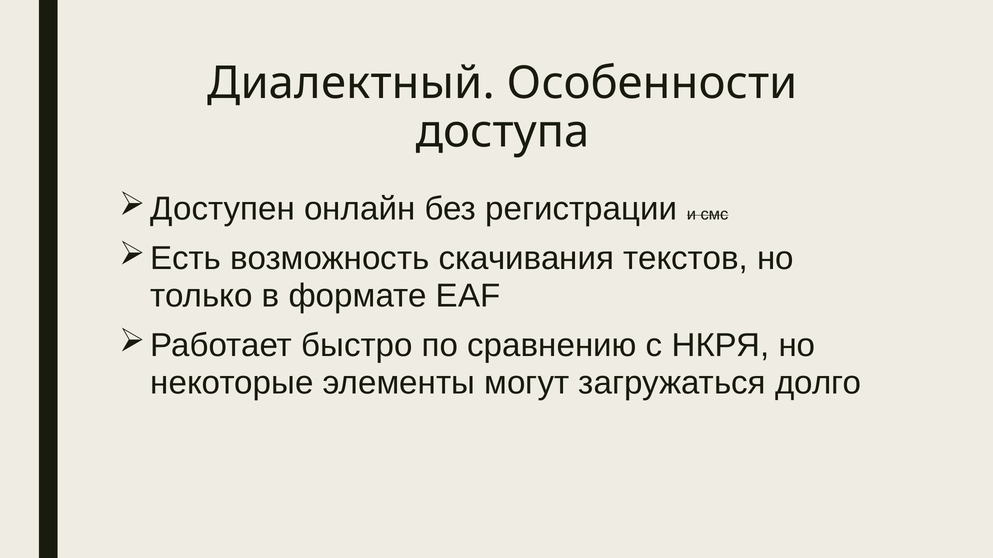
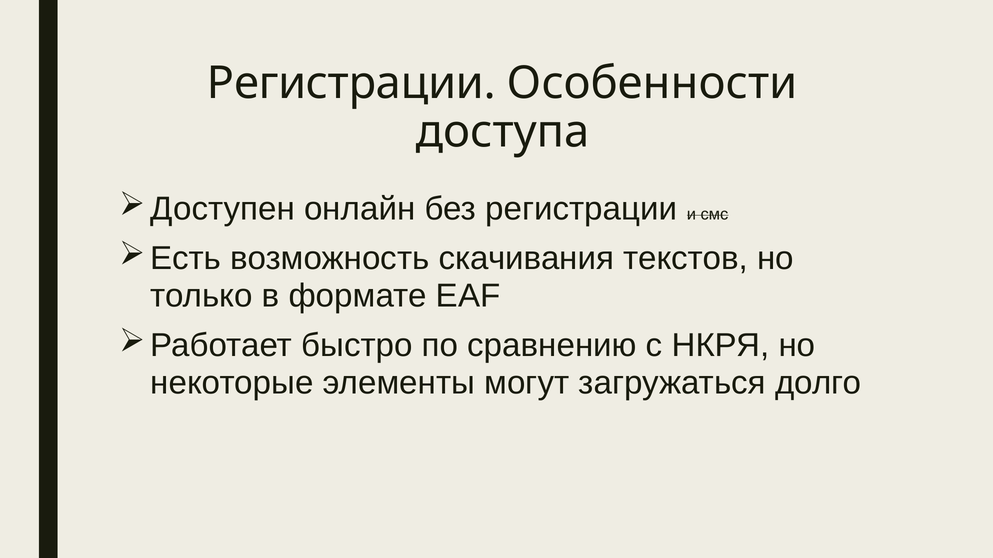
Диалектный at (351, 83): Диалектный -> Регистрации
